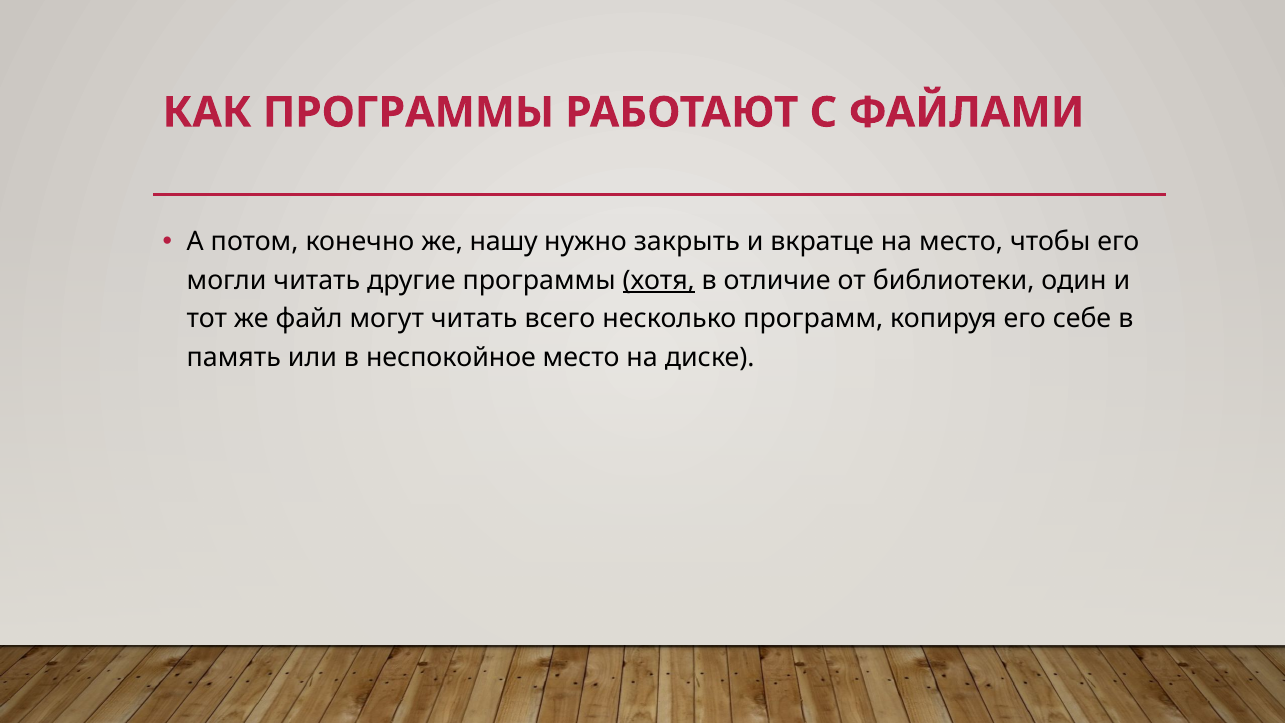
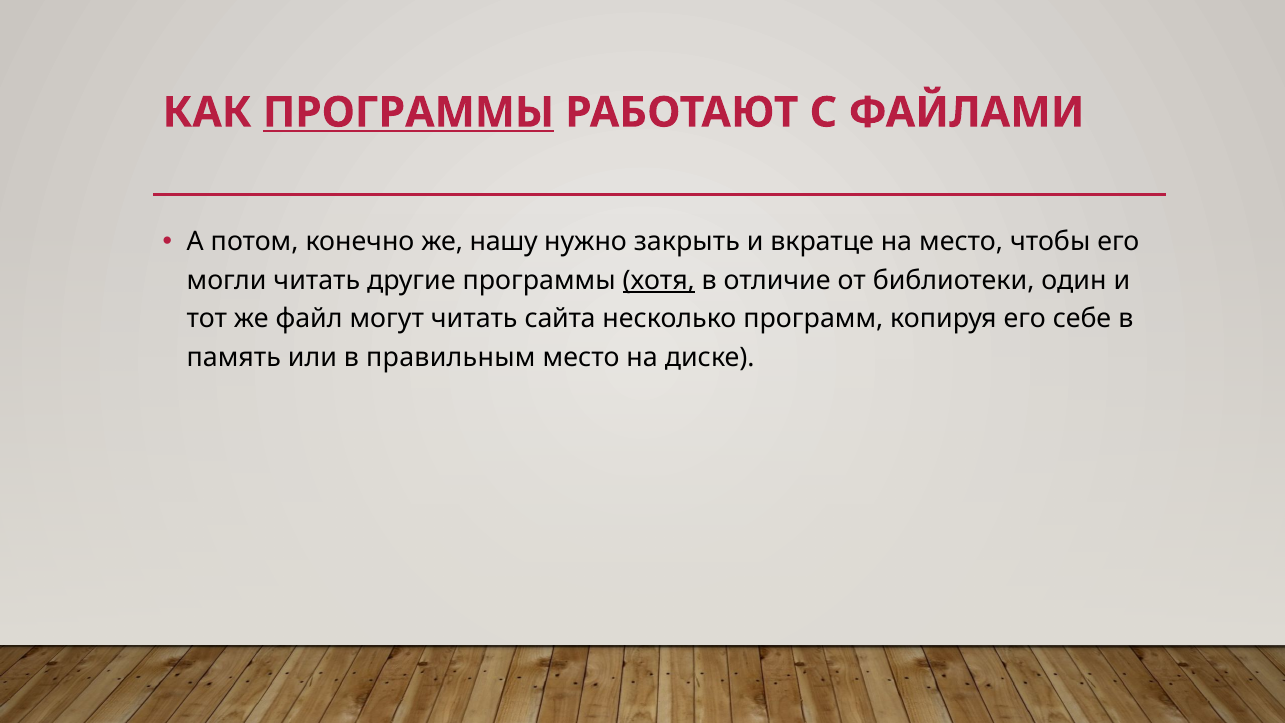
ПРОГРАММЫ at (409, 113) underline: none -> present
всего: всего -> сайта
неспокойное: неспокойное -> правильным
